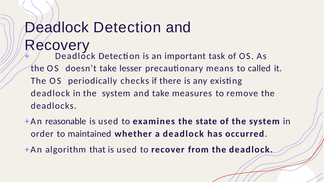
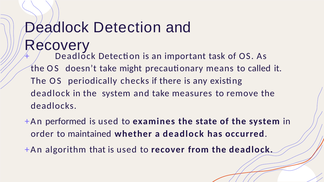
lesser: lesser -> might
reasonable: reasonable -> performed
